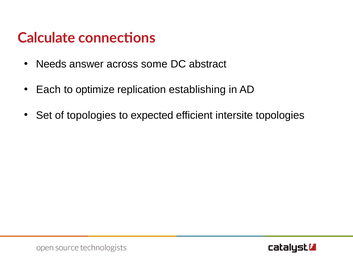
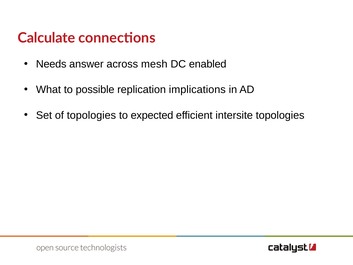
some: some -> mesh
abstract: abstract -> enabled
Each: Each -> What
optimize: optimize -> possible
establishing: establishing -> implications
